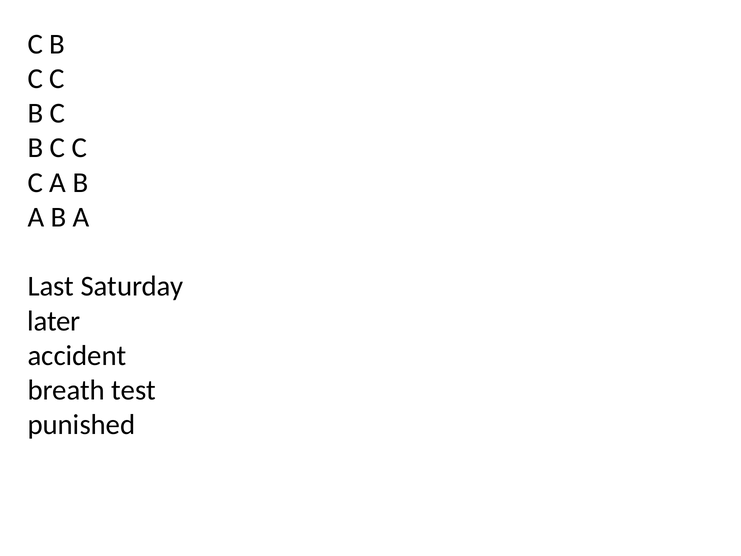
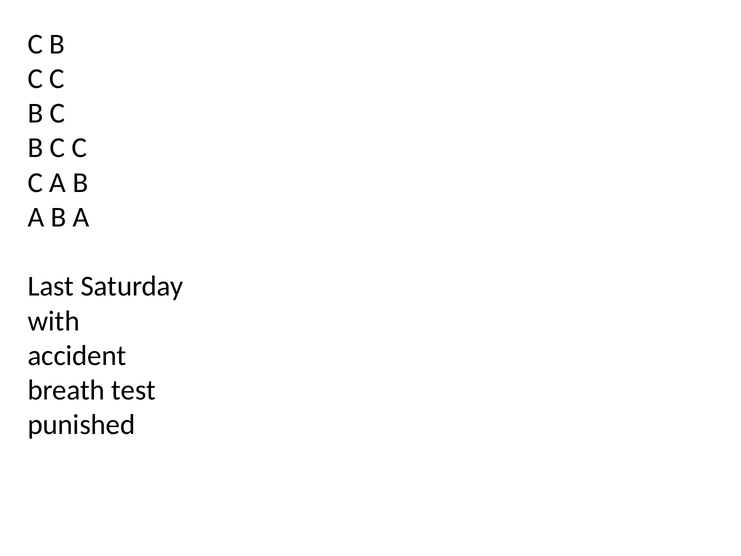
later: later -> with
